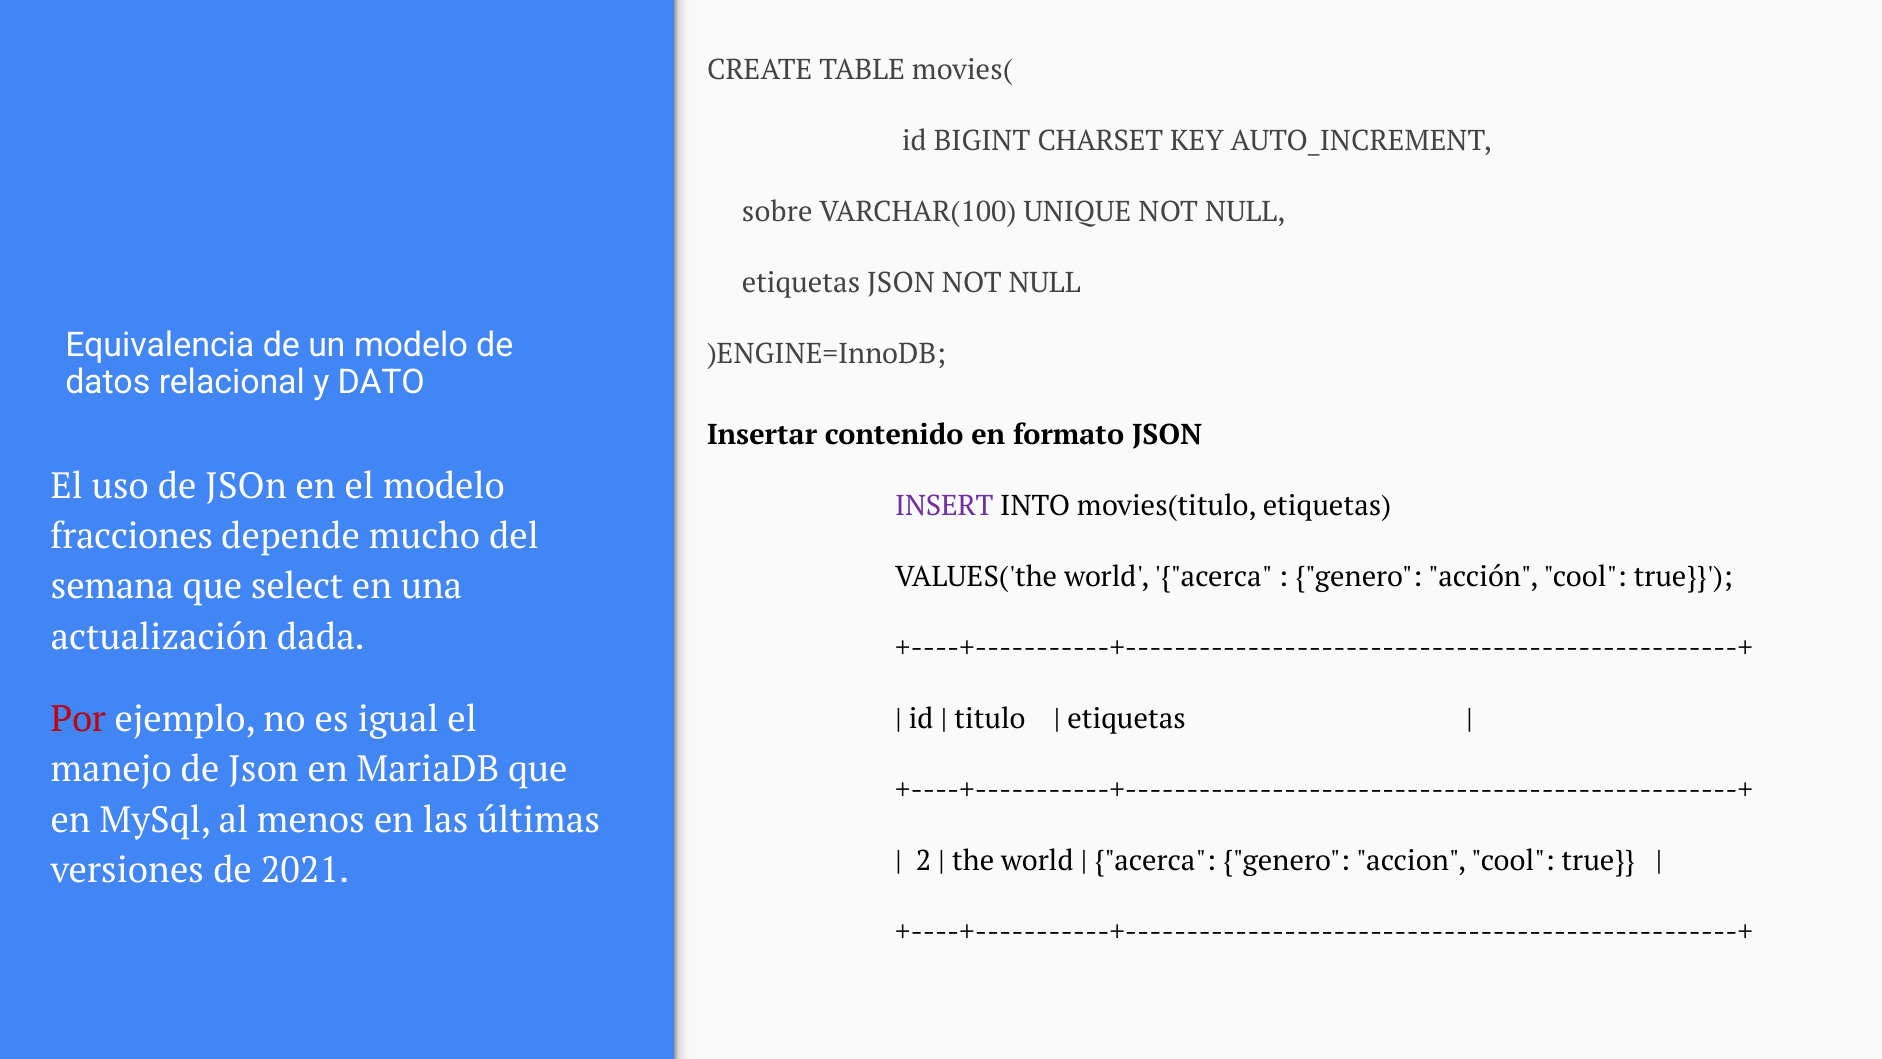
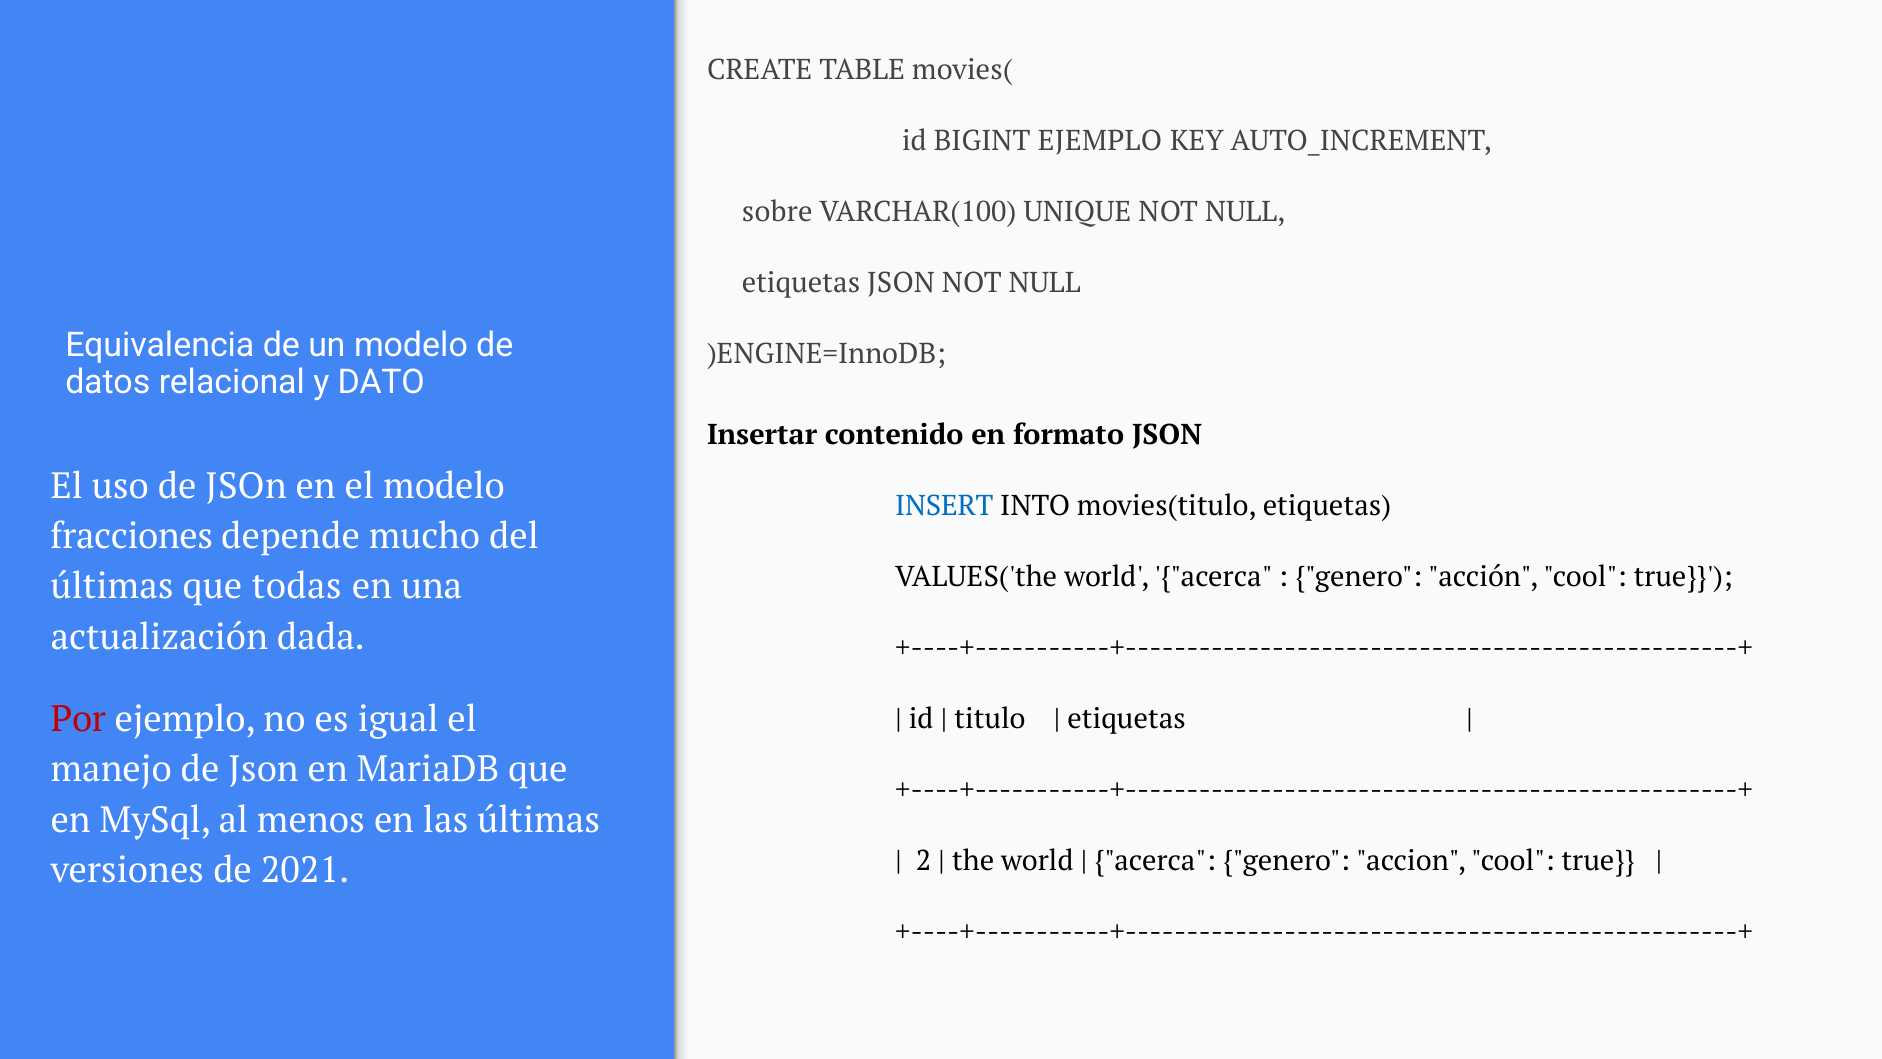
BIGINT CHARSET: CHARSET -> EJEMPLO
INSERT colour: purple -> blue
semana at (112, 587): semana -> últimas
select: select -> todas
